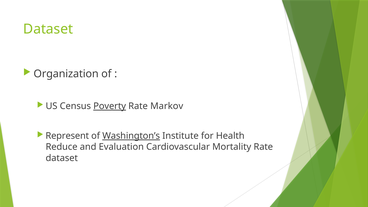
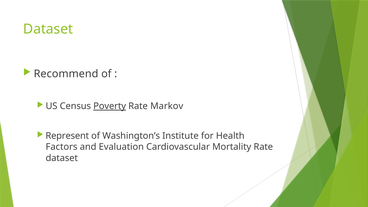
Organization: Organization -> Recommend
Washington’s underline: present -> none
Reduce: Reduce -> Factors
